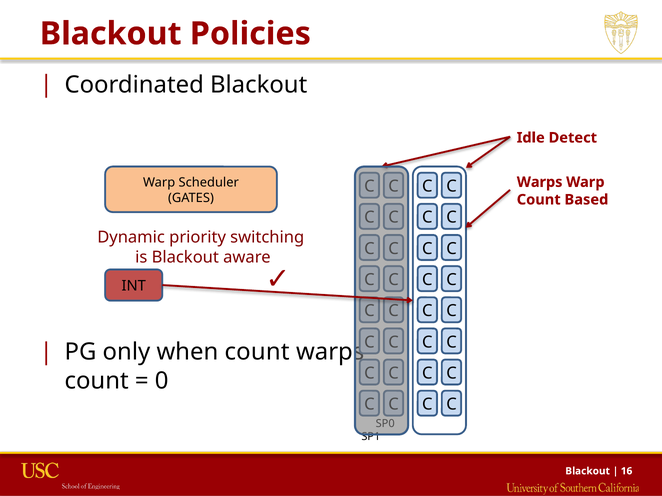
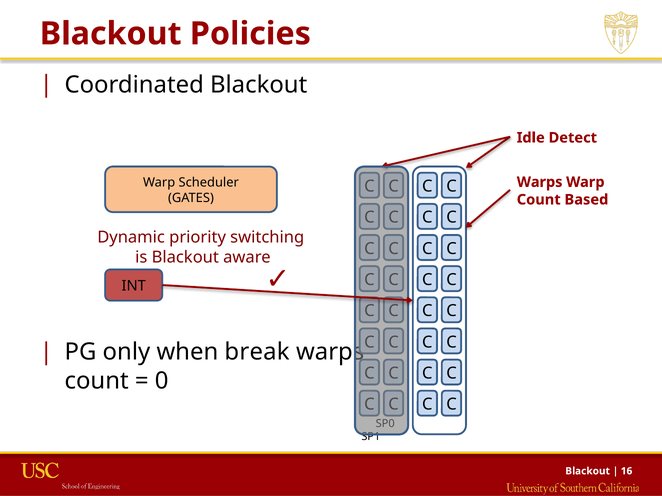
when count: count -> break
